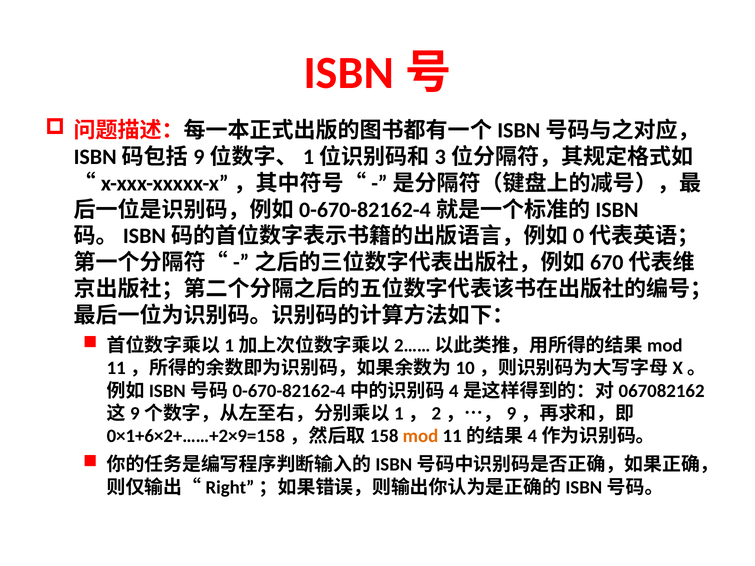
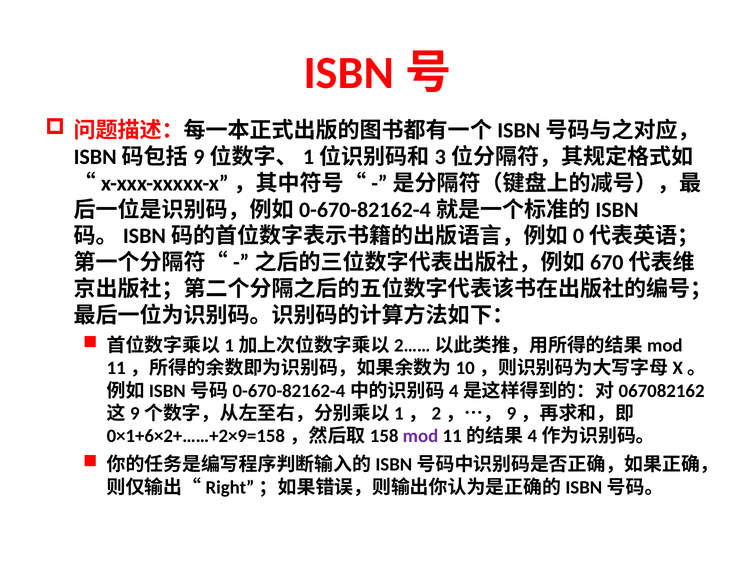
mod colour: orange -> purple
